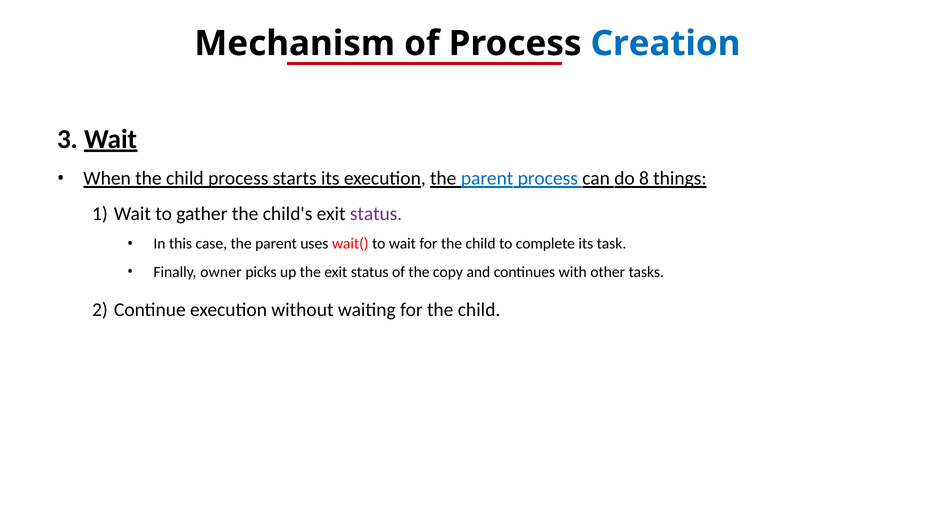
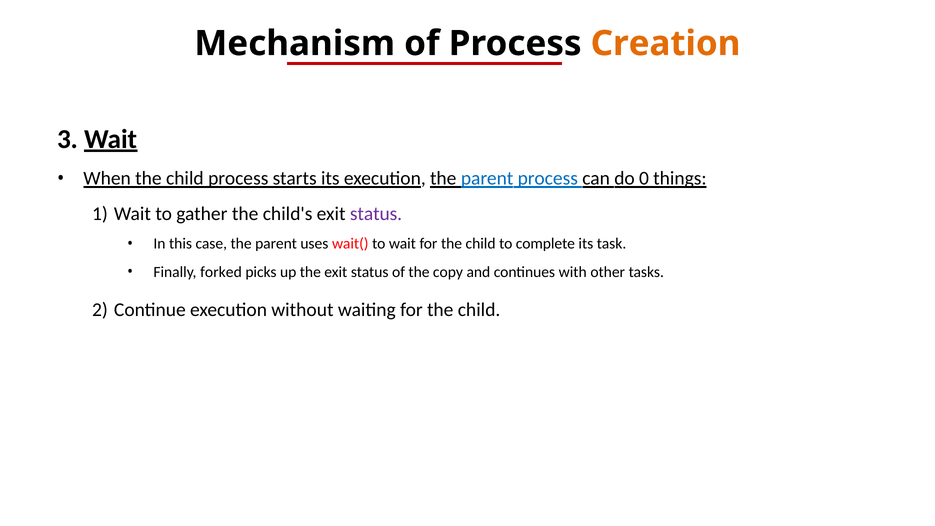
Creation colour: blue -> orange
8: 8 -> 0
owner: owner -> forked
